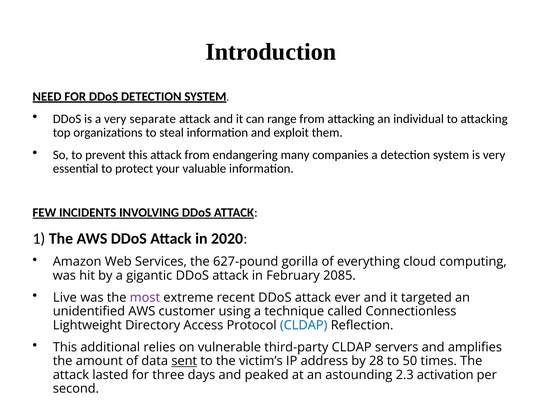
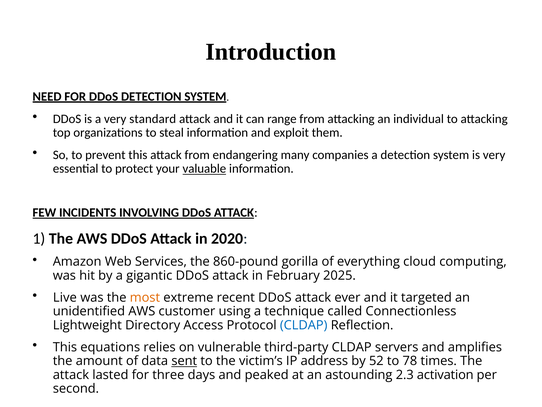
separate: separate -> standard
valuable underline: none -> present
627-pound: 627-pound -> 860-pound
2085: 2085 -> 2025
most colour: purple -> orange
additional: additional -> equations
28: 28 -> 52
50: 50 -> 78
